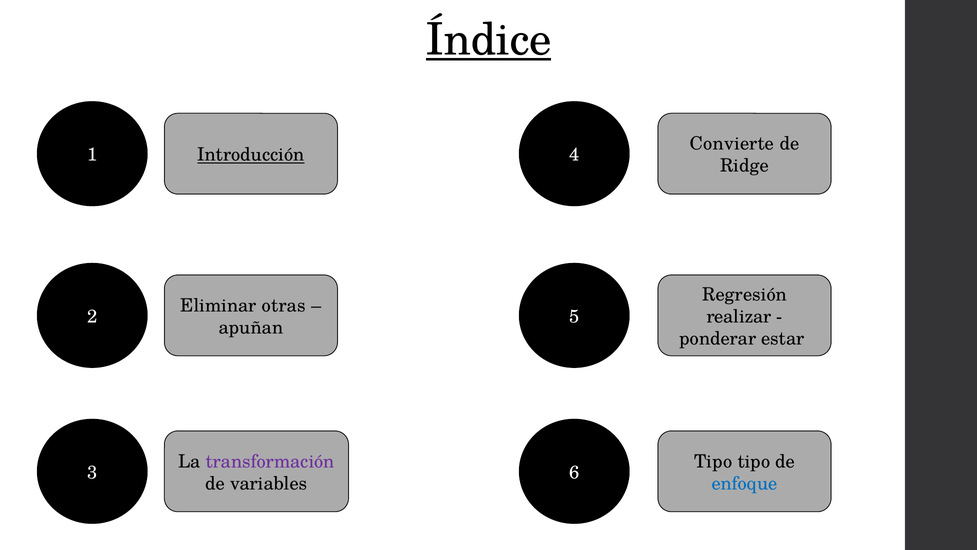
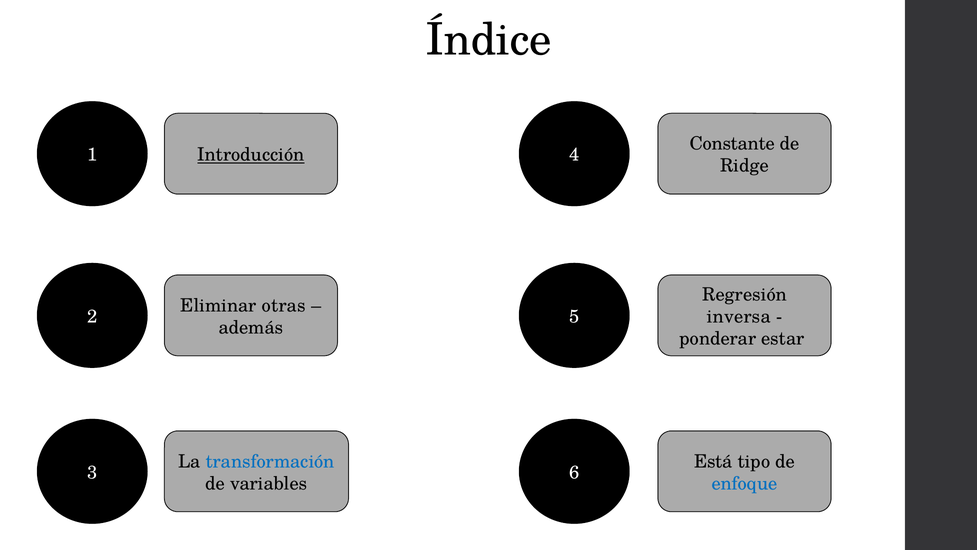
Índice underline: present -> none
Convierte: Convierte -> Constante
realizar: realizar -> inversa
apuñan: apuñan -> además
transformación colour: purple -> blue
Tipo at (713, 461): Tipo -> Está
